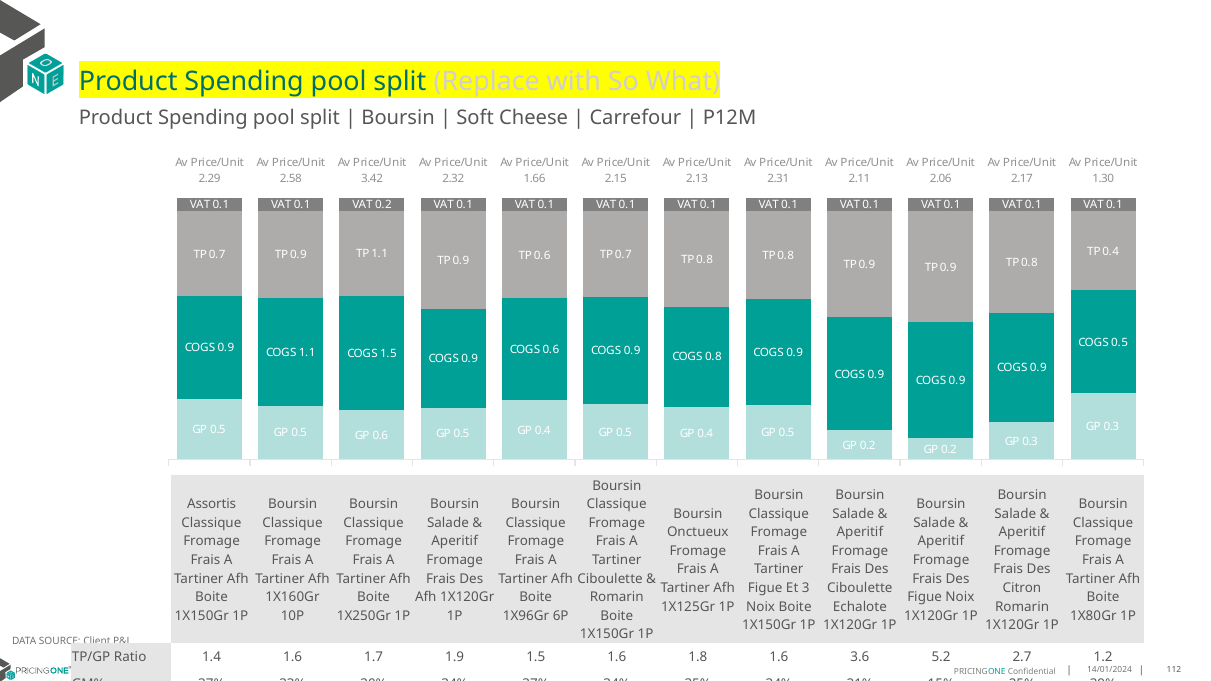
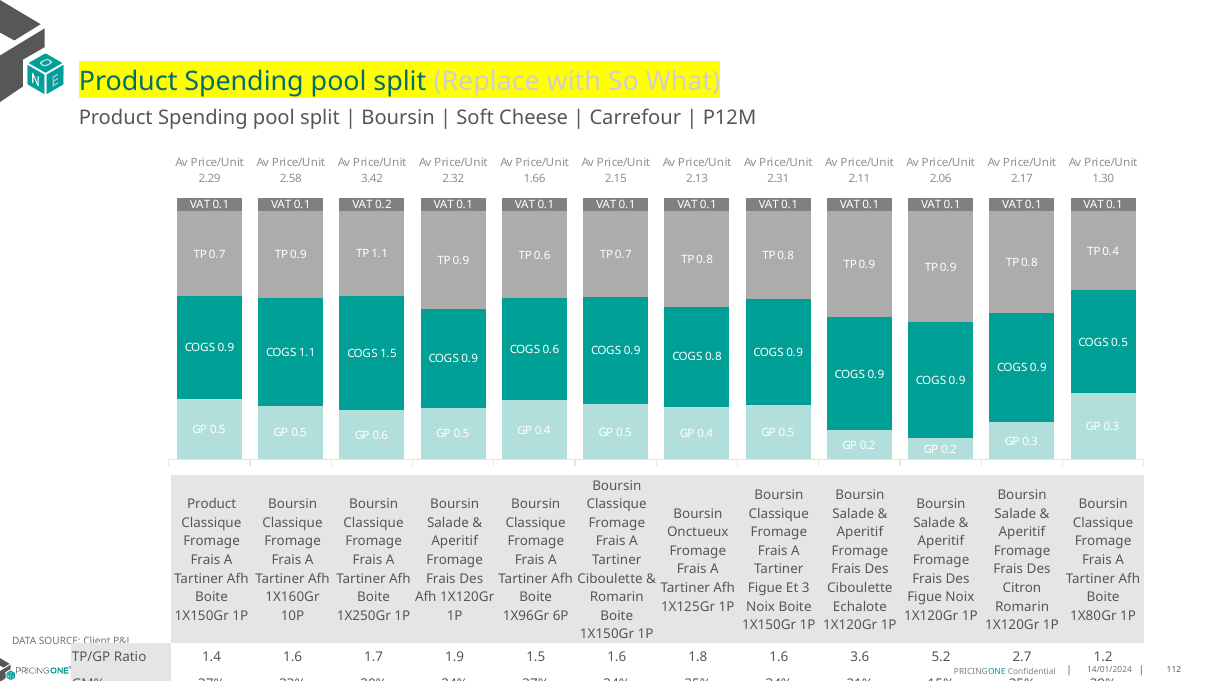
Assortis at (212, 505): Assortis -> Product
